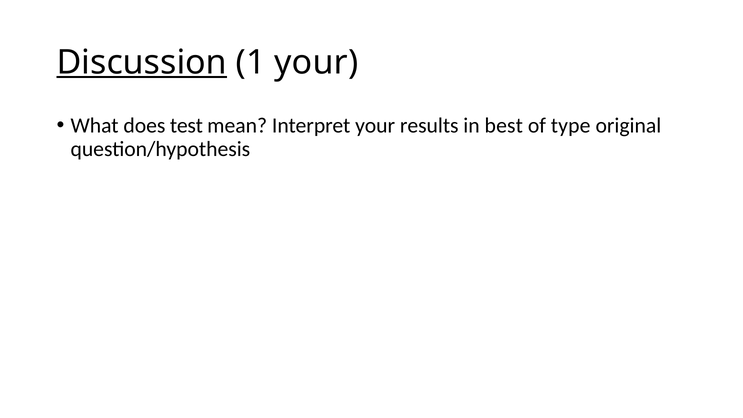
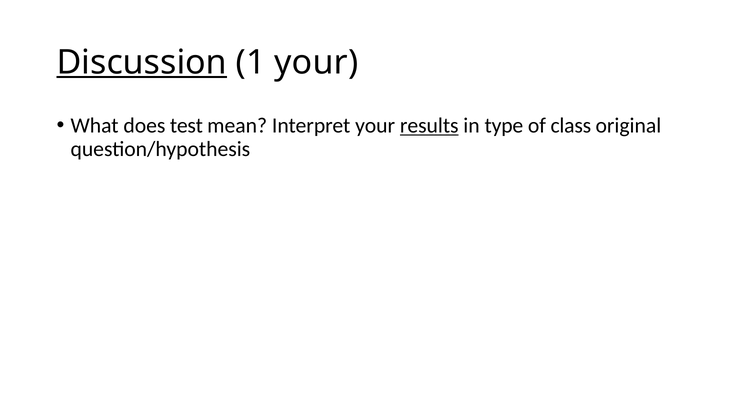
results underline: none -> present
best: best -> type
type: type -> class
